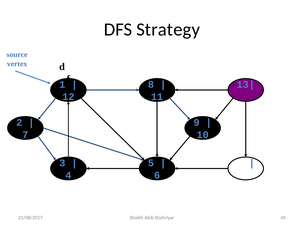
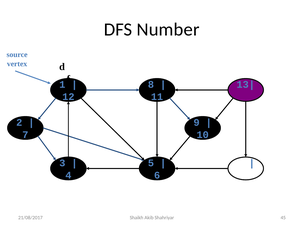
Strategy: Strategy -> Number
